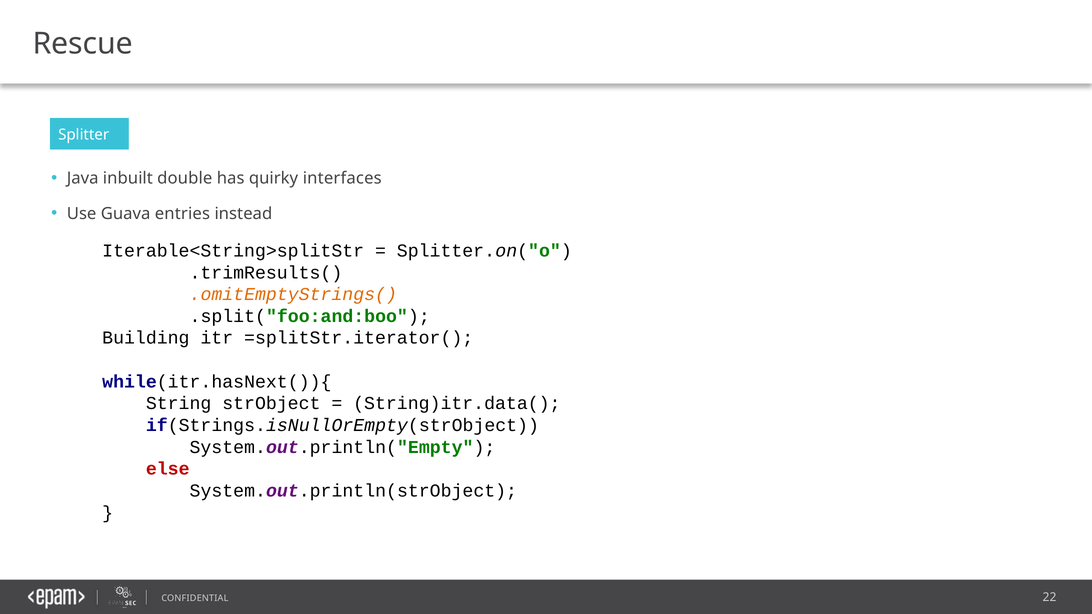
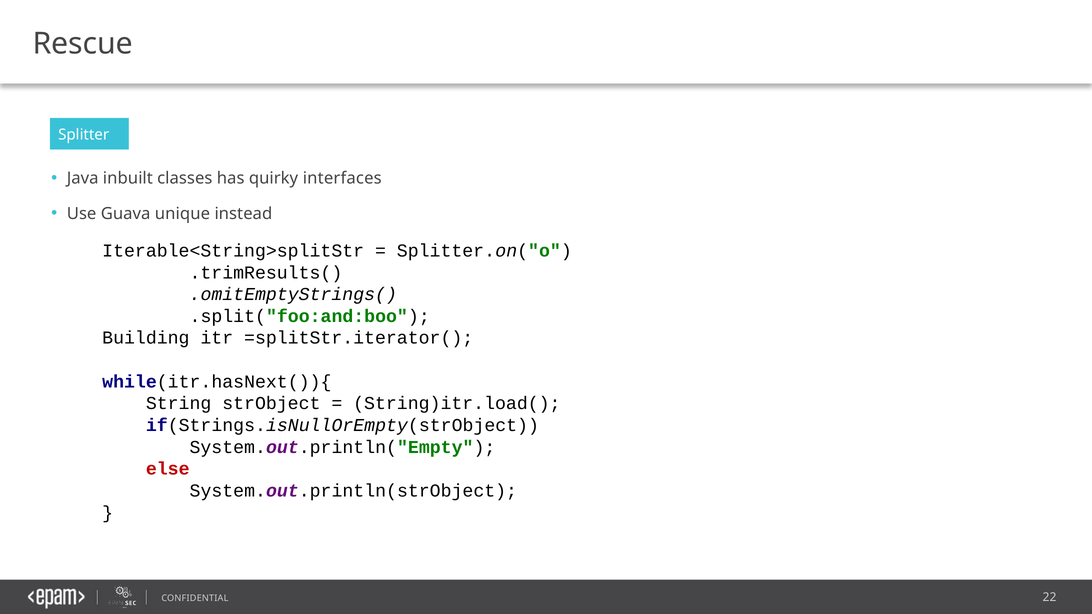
double: double -> classes
entries: entries -> unique
.omitEmptyStrings( colour: orange -> black
String)itr.data(: String)itr.data( -> String)itr.load(
